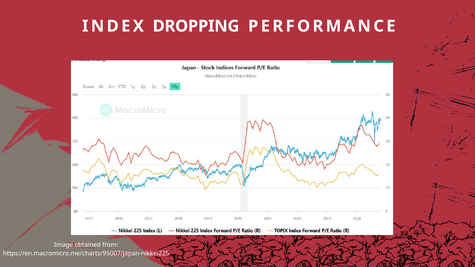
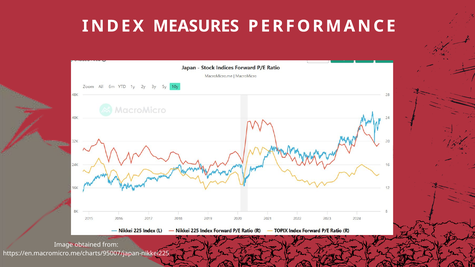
DROPPING: DROPPING -> MEASURES
